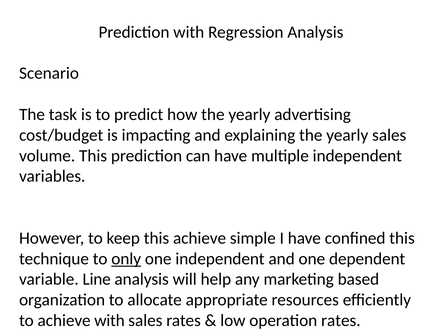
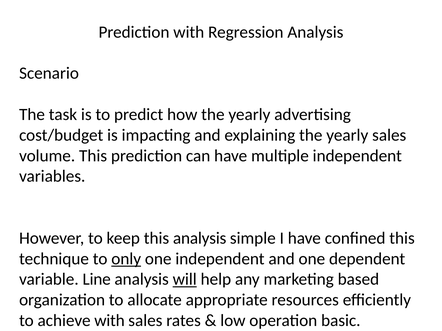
this achieve: achieve -> analysis
will underline: none -> present
operation rates: rates -> basic
